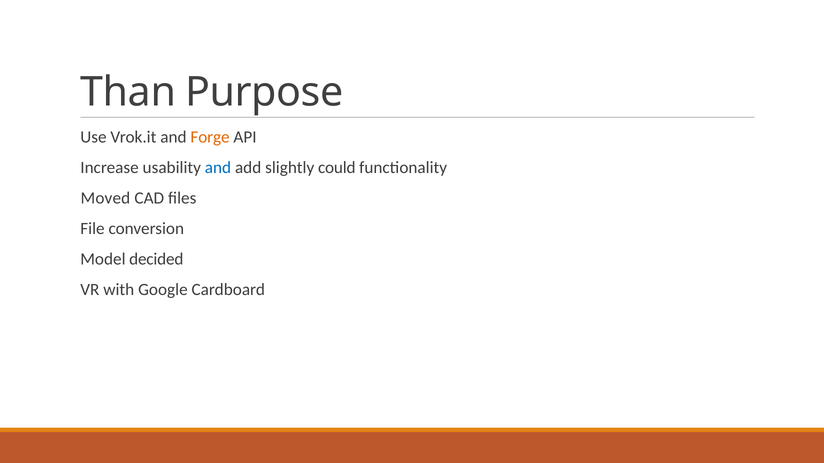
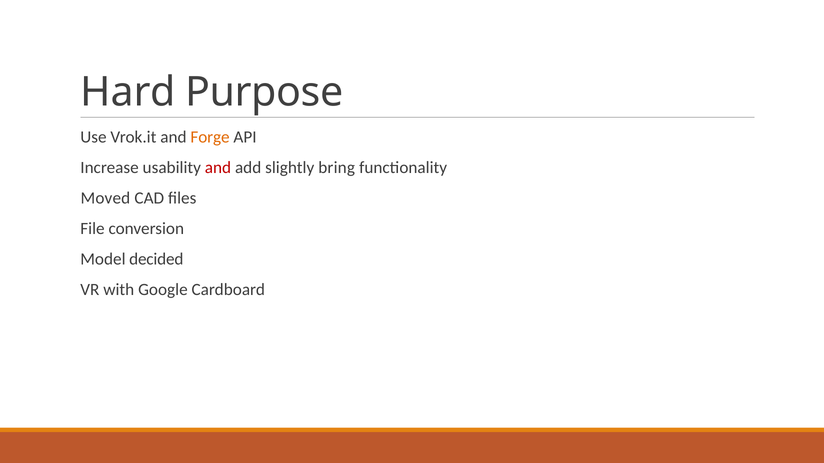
Than: Than -> Hard
and at (218, 168) colour: blue -> red
could: could -> bring
